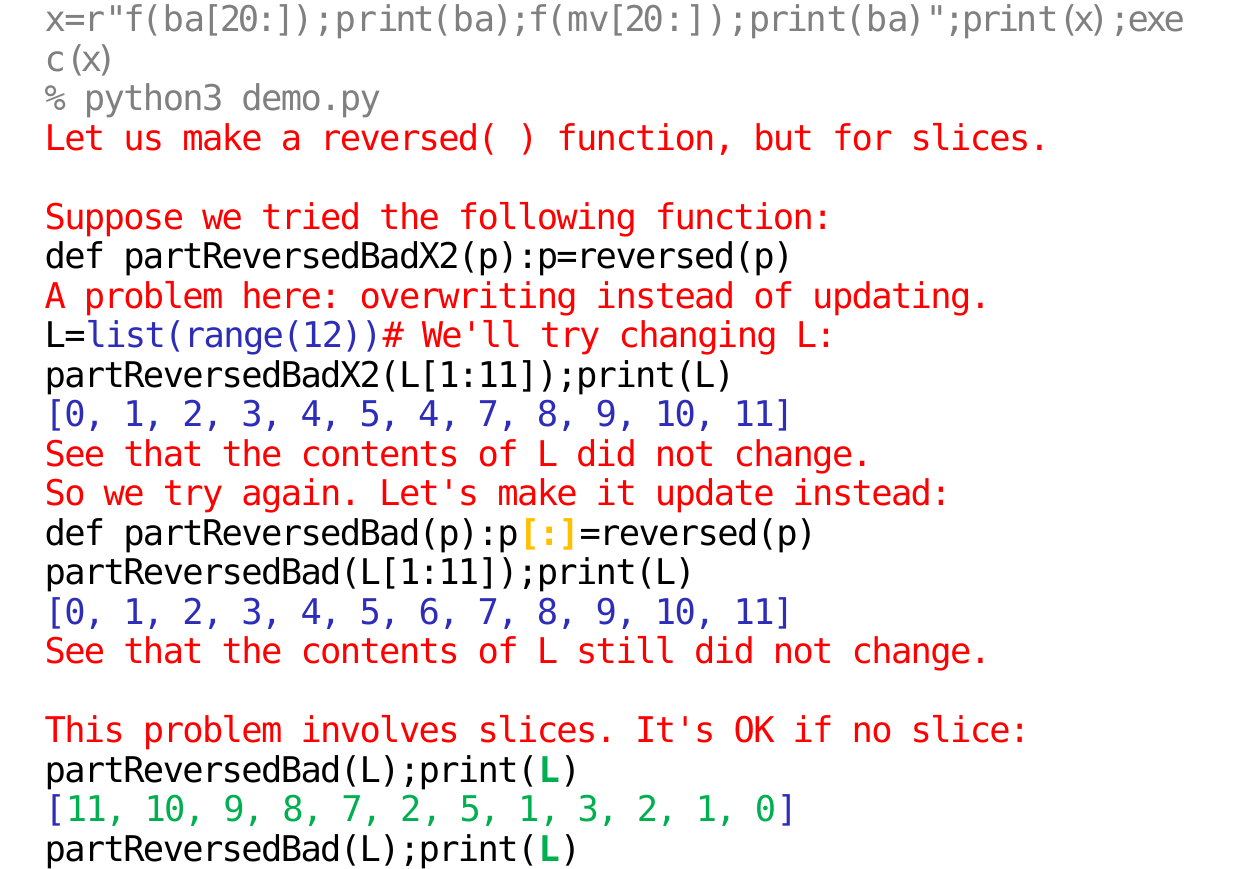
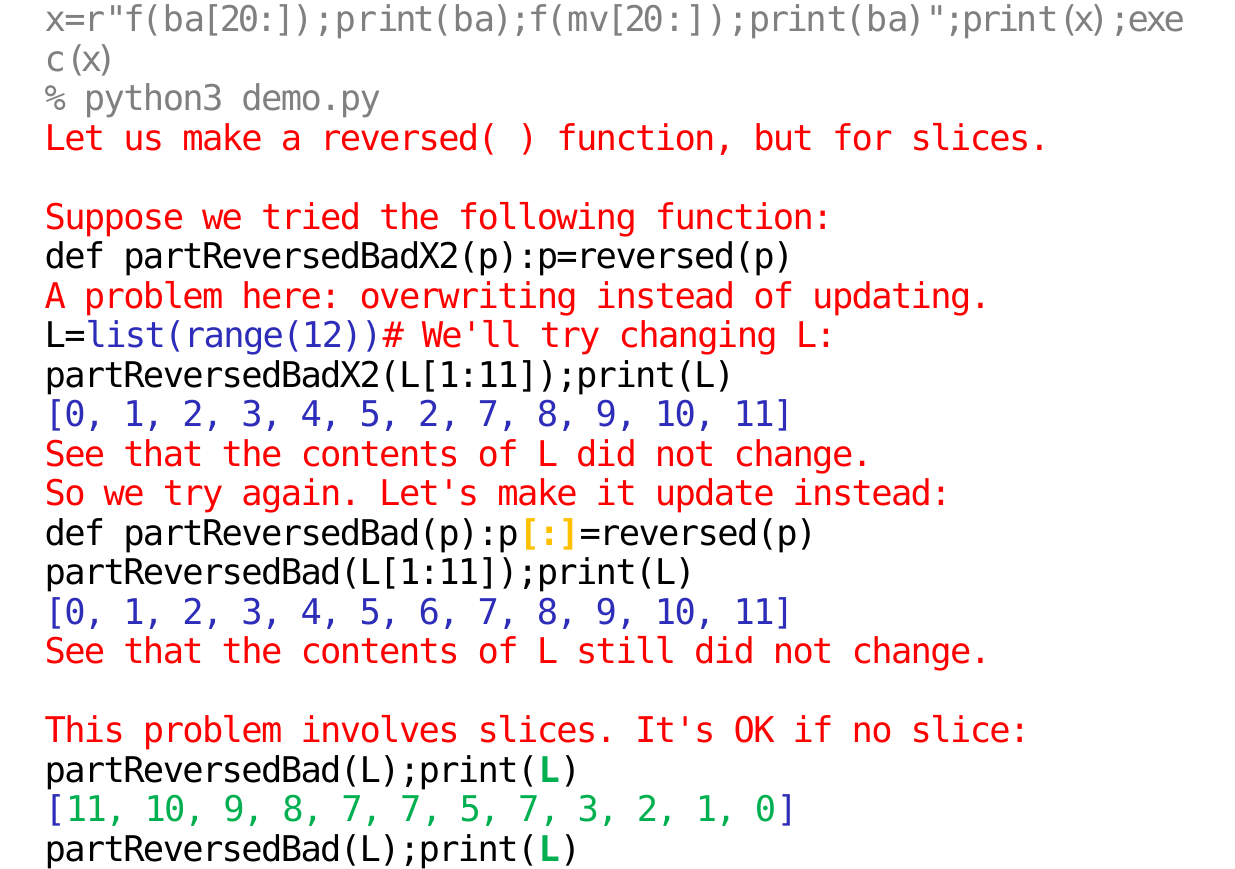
5 4: 4 -> 2
7 2: 2 -> 7
5 1: 1 -> 7
